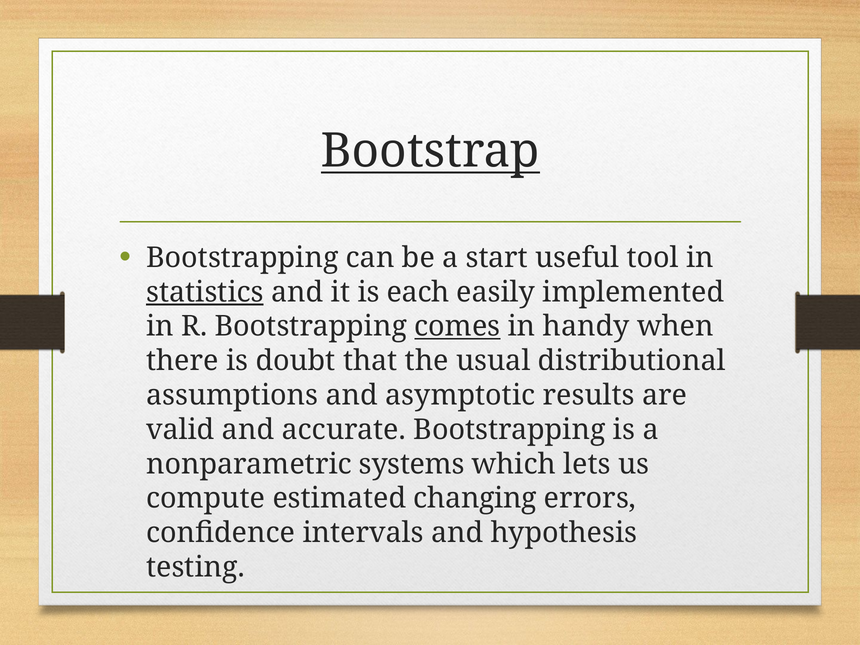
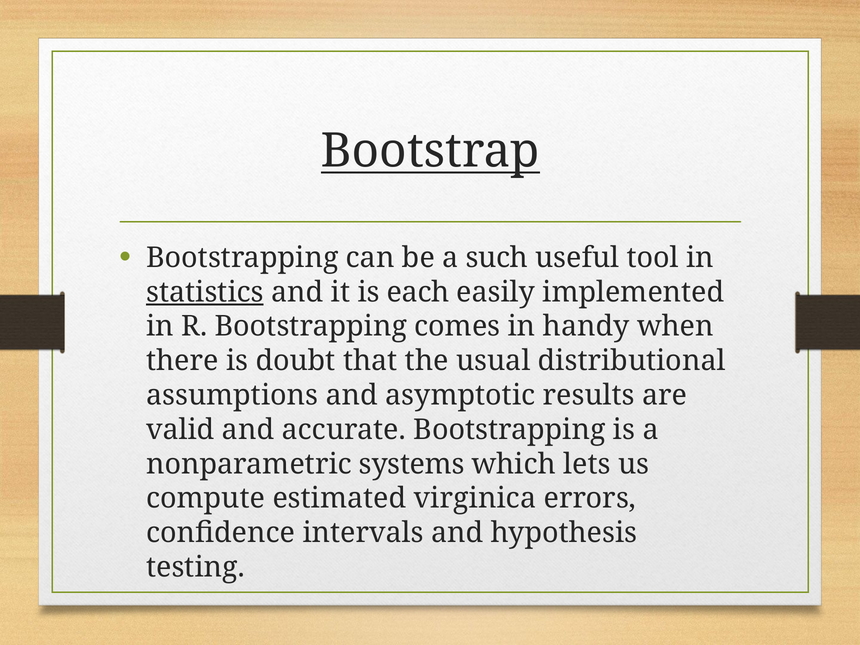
start: start -> such
comes underline: present -> none
changing: changing -> virginica
